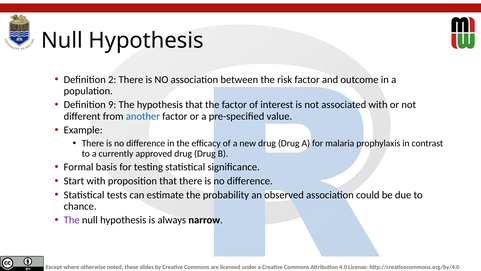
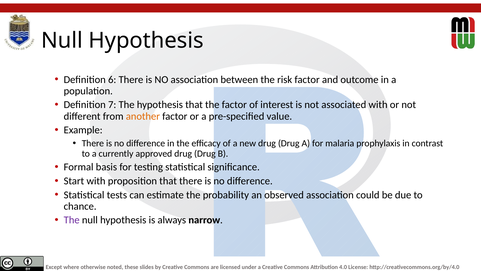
2: 2 -> 6
9: 9 -> 7
another colour: blue -> orange
